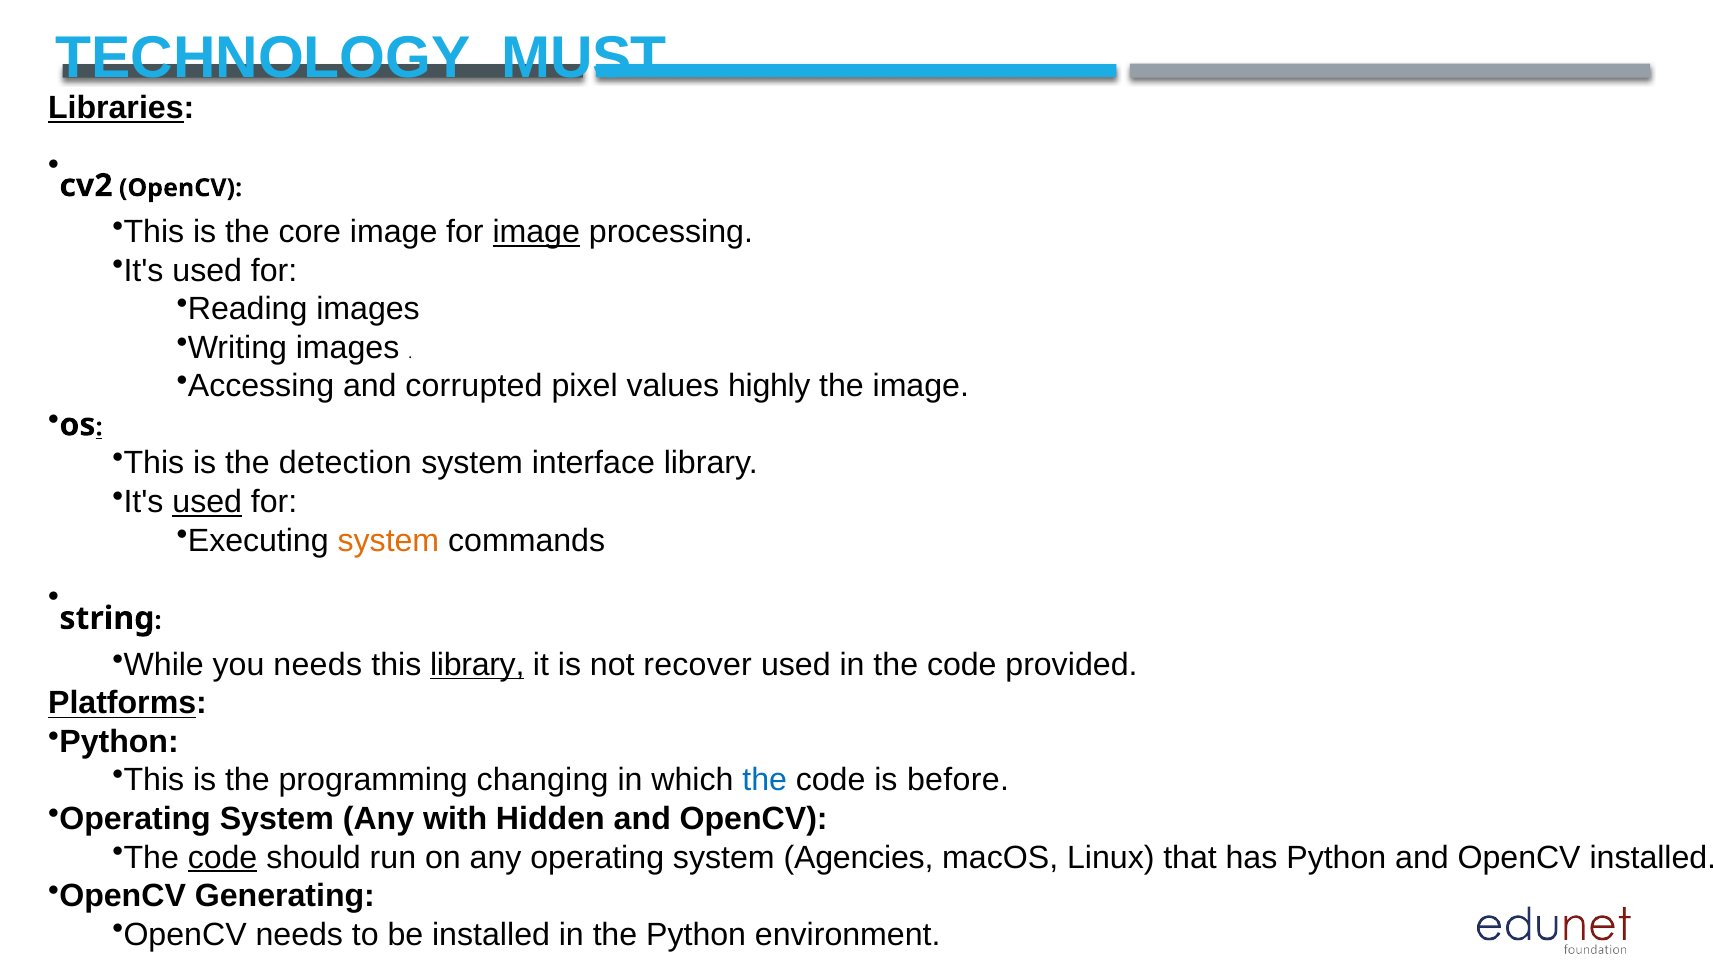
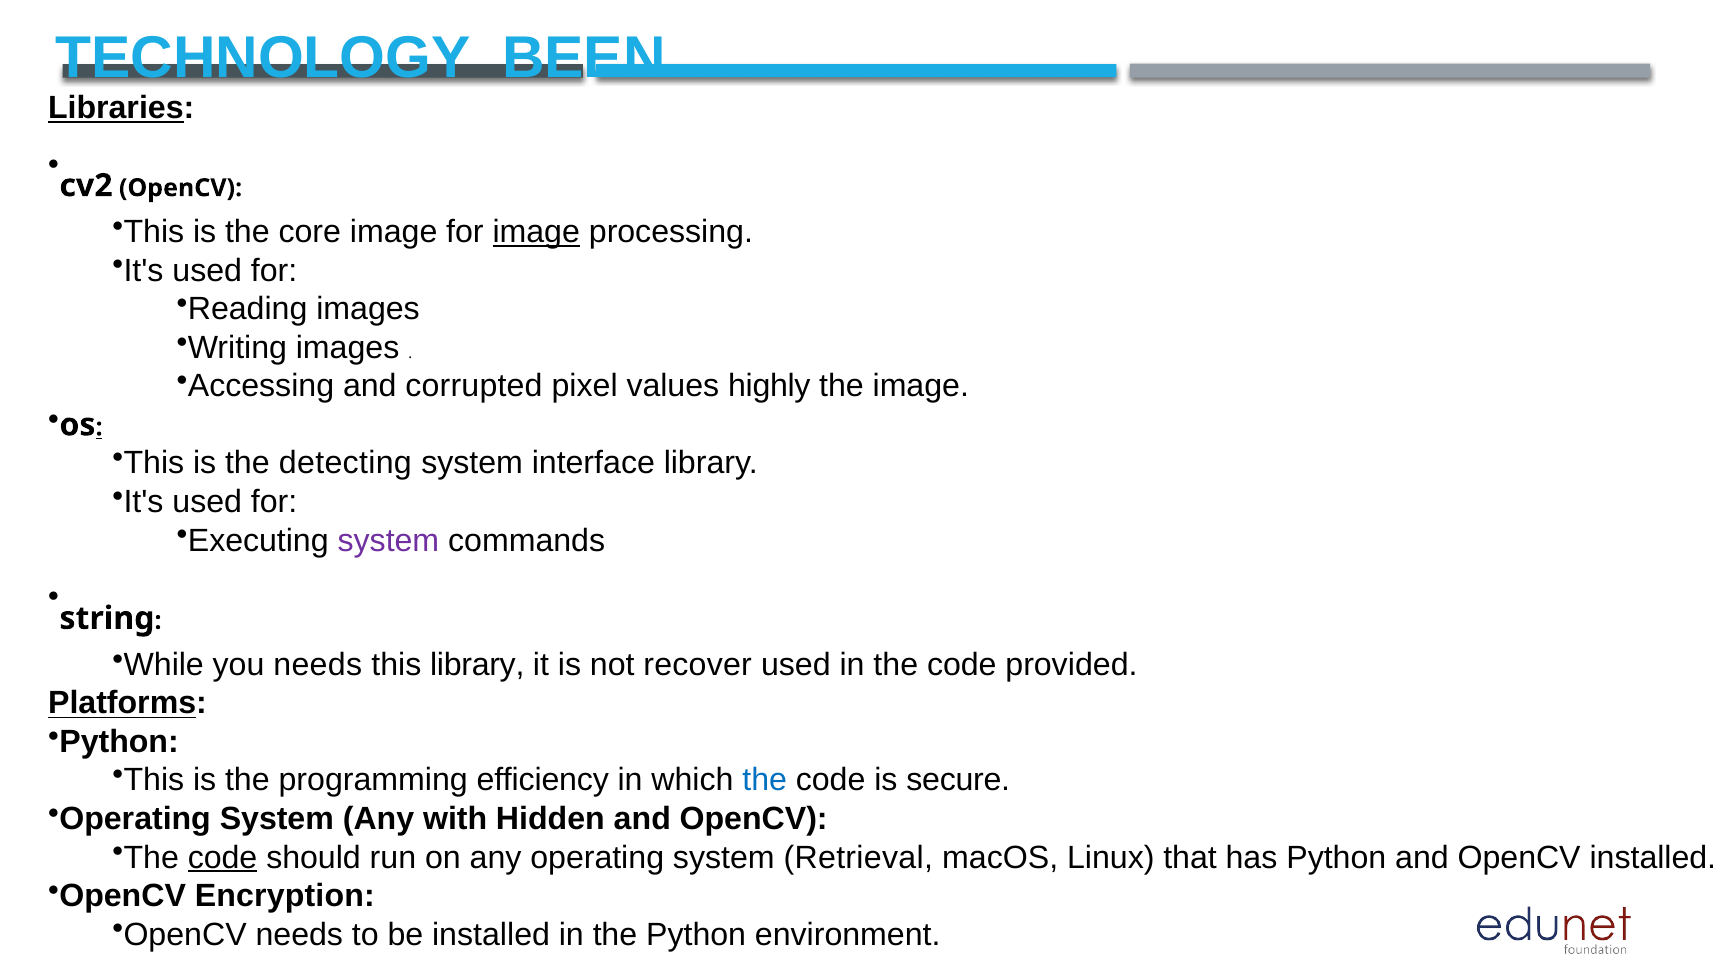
MUST: MUST -> BEEN
detection: detection -> detecting
used at (207, 502) underline: present -> none
system at (388, 540) colour: orange -> purple
library at (477, 664) underline: present -> none
changing: changing -> efficiency
before: before -> secure
Agencies: Agencies -> Retrieval
Generating: Generating -> Encryption
